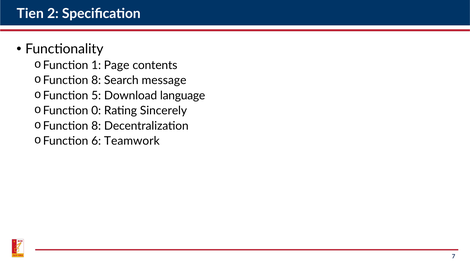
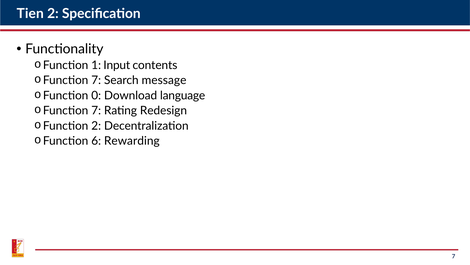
Page: Page -> Input
8 at (96, 80): 8 -> 7
5: 5 -> 0
0 at (96, 110): 0 -> 7
Sincerely: Sincerely -> Redesign
8 at (96, 126): 8 -> 2
Teamwork: Teamwork -> Rewarding
